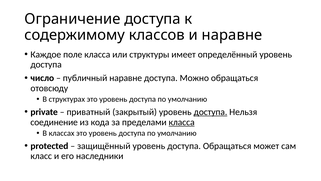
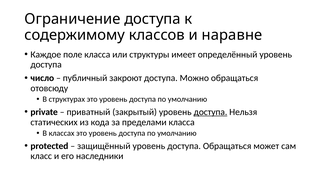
публичный наравне: наравне -> закроют
соединение: соединение -> статических
класса at (182, 122) underline: present -> none
